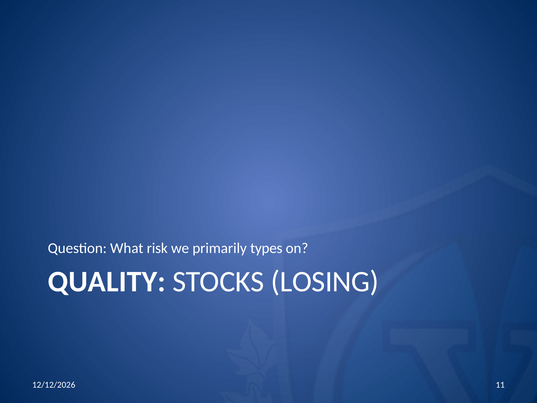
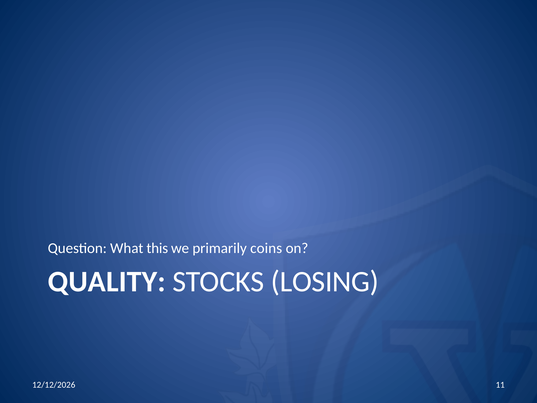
risk: risk -> this
types: types -> coins
